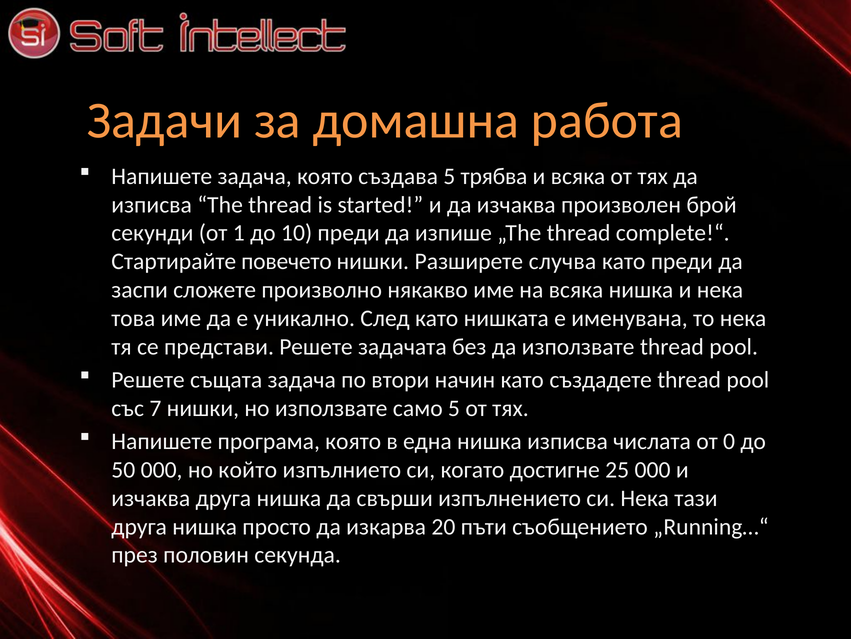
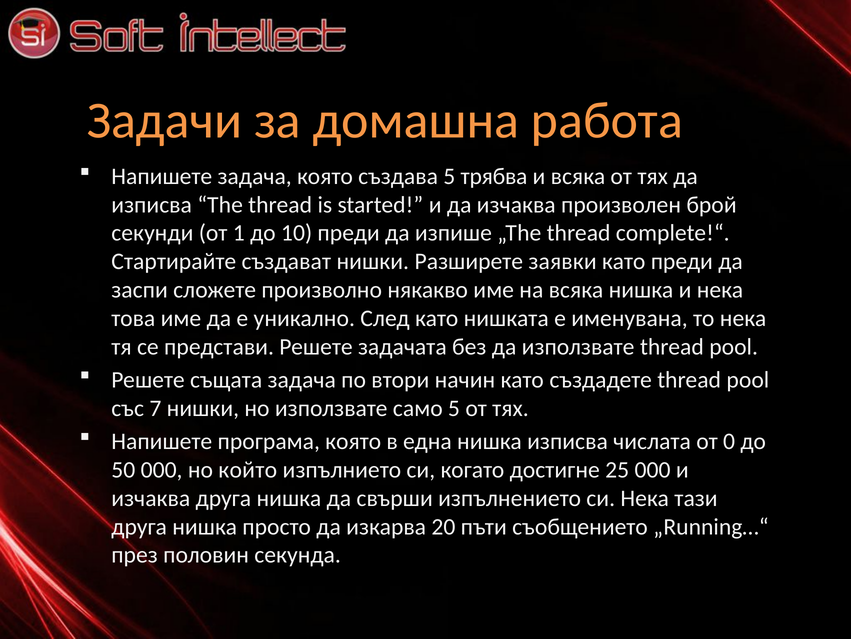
повечето: повечето -> създават
случва: случва -> заявки
